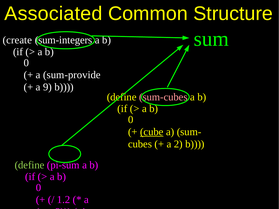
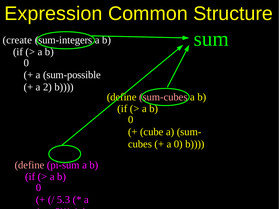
Associated: Associated -> Expression
sum-provide: sum-provide -> sum-possible
9 at (47, 87): 9 -> 2
cube underline: present -> none
2 at (178, 144): 2 -> 0
define at (29, 165) colour: light green -> pink
1.2: 1.2 -> 5.3
